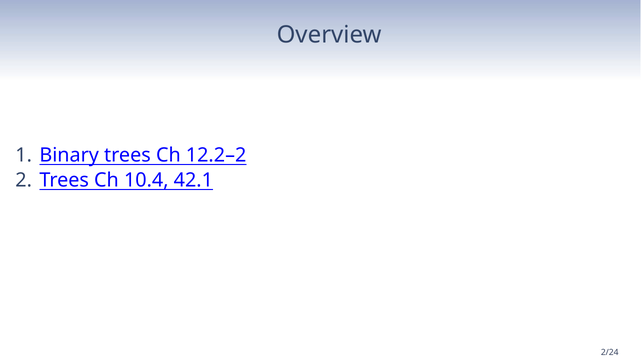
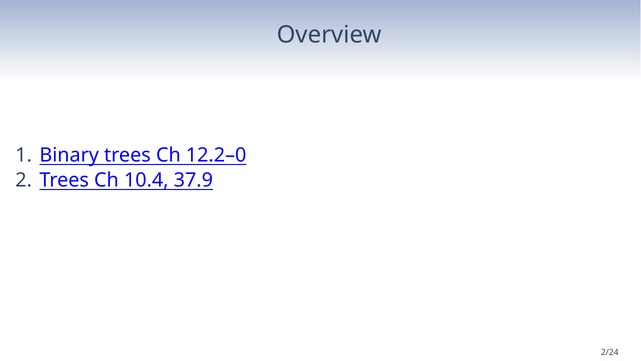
12.2–2: 12.2–2 -> 12.2–0
42.1: 42.1 -> 37.9
